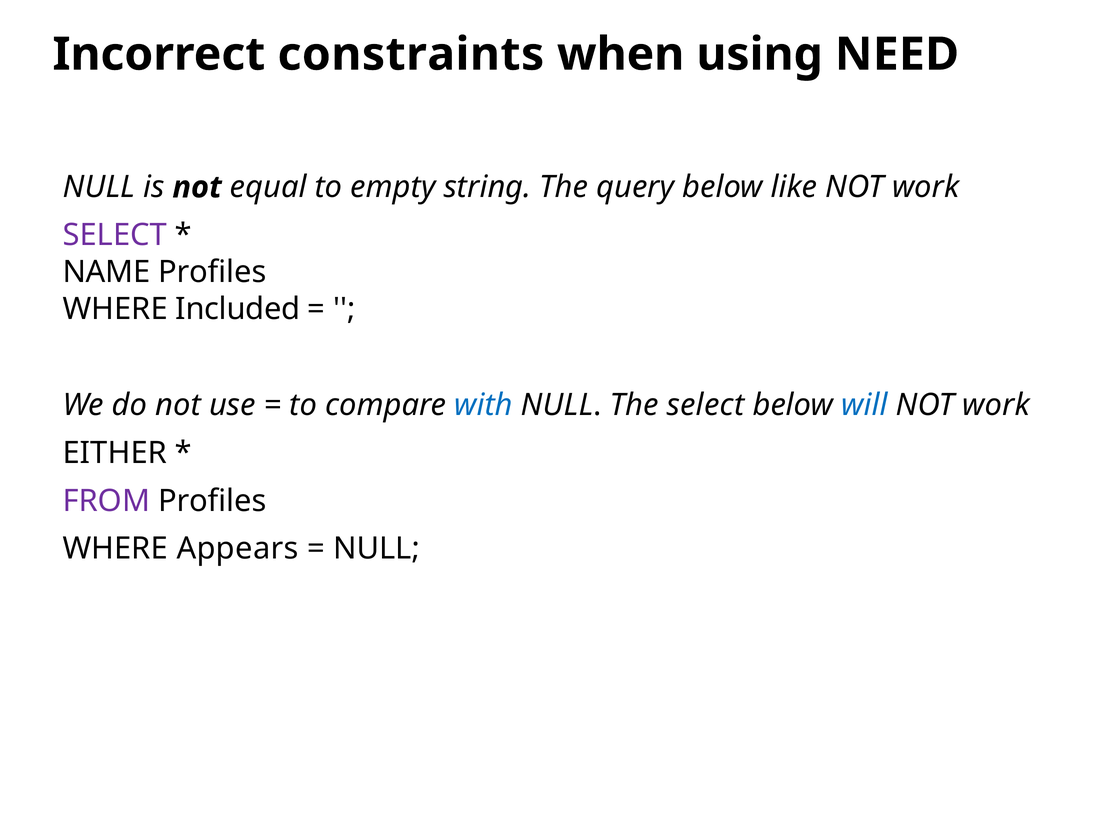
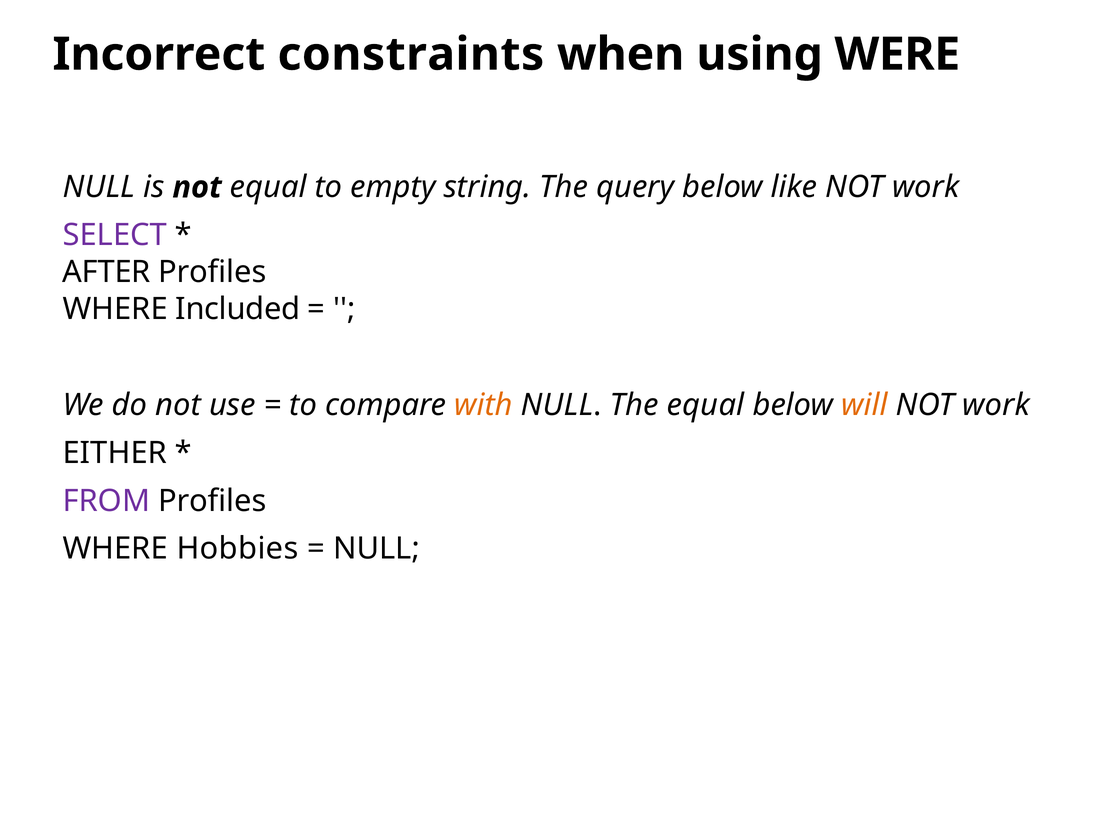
NEED: NEED -> WERE
NAME: NAME -> AFTER
with colour: blue -> orange
The select: select -> equal
will colour: blue -> orange
Appears: Appears -> Hobbies
